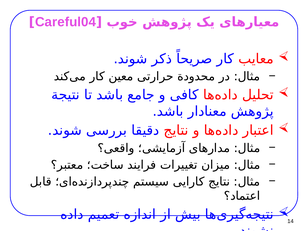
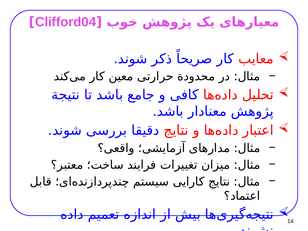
Careful04: Careful04 -> Clifford04
